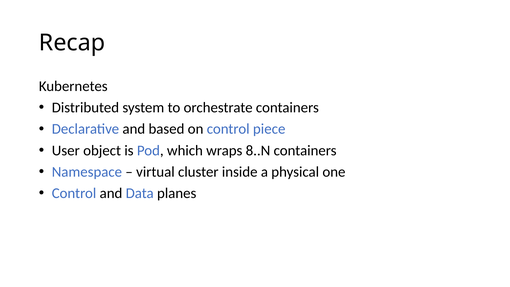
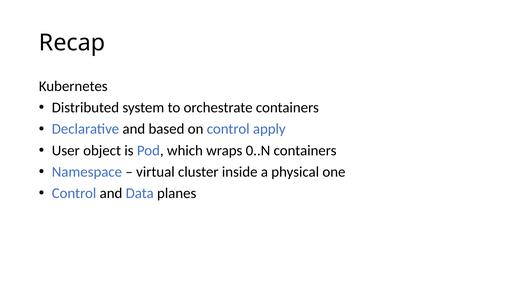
piece: piece -> apply
8..N: 8..N -> 0..N
